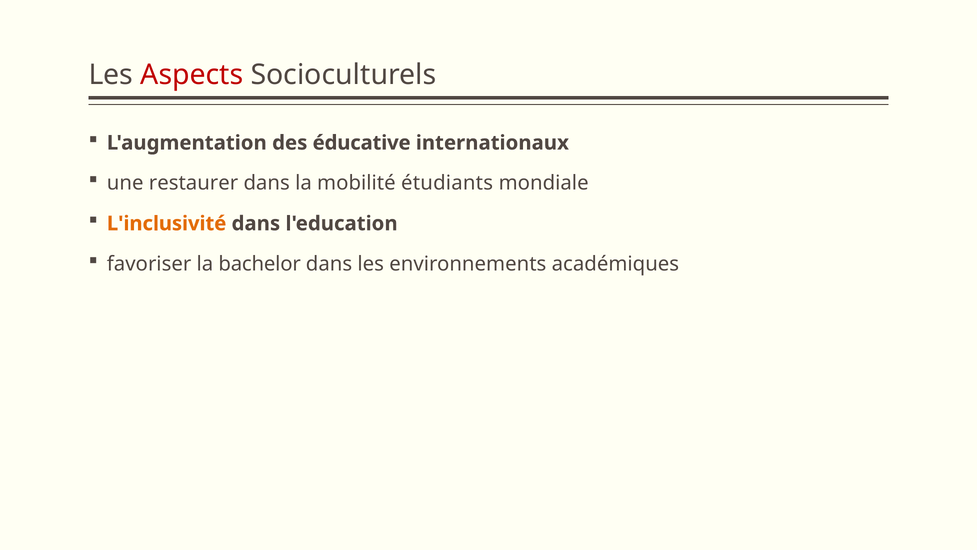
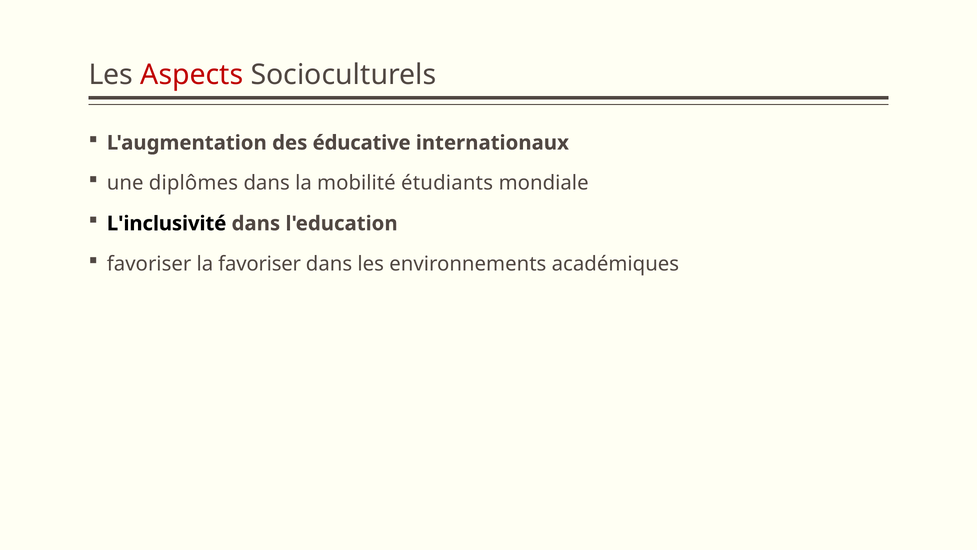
restaurer: restaurer -> diplômes
L'inclusivité colour: orange -> black
la bachelor: bachelor -> favoriser
